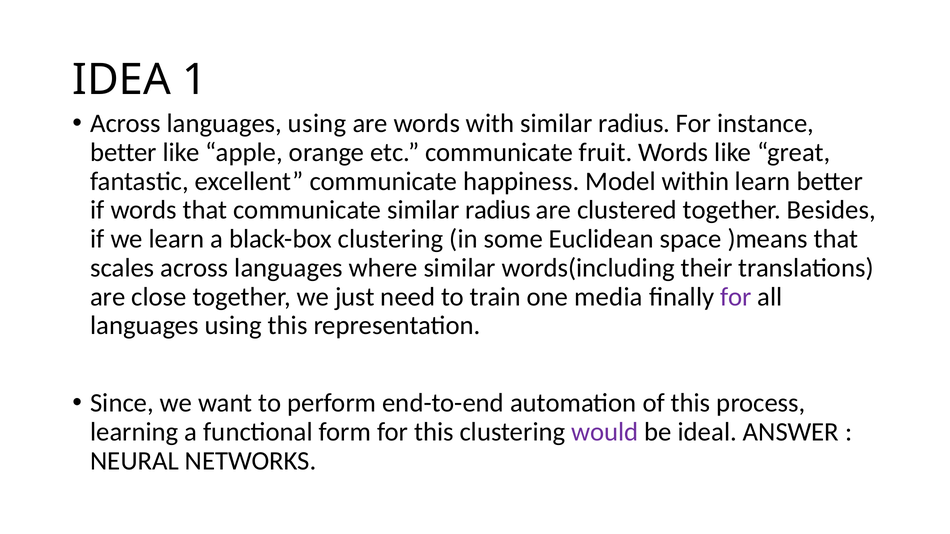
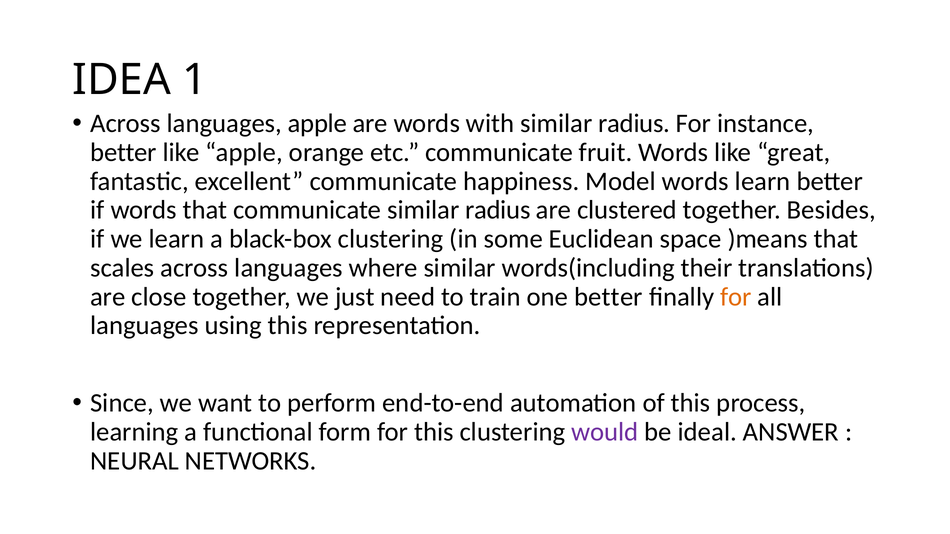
Across languages using: using -> apple
Model within: within -> words
one media: media -> better
for at (736, 297) colour: purple -> orange
